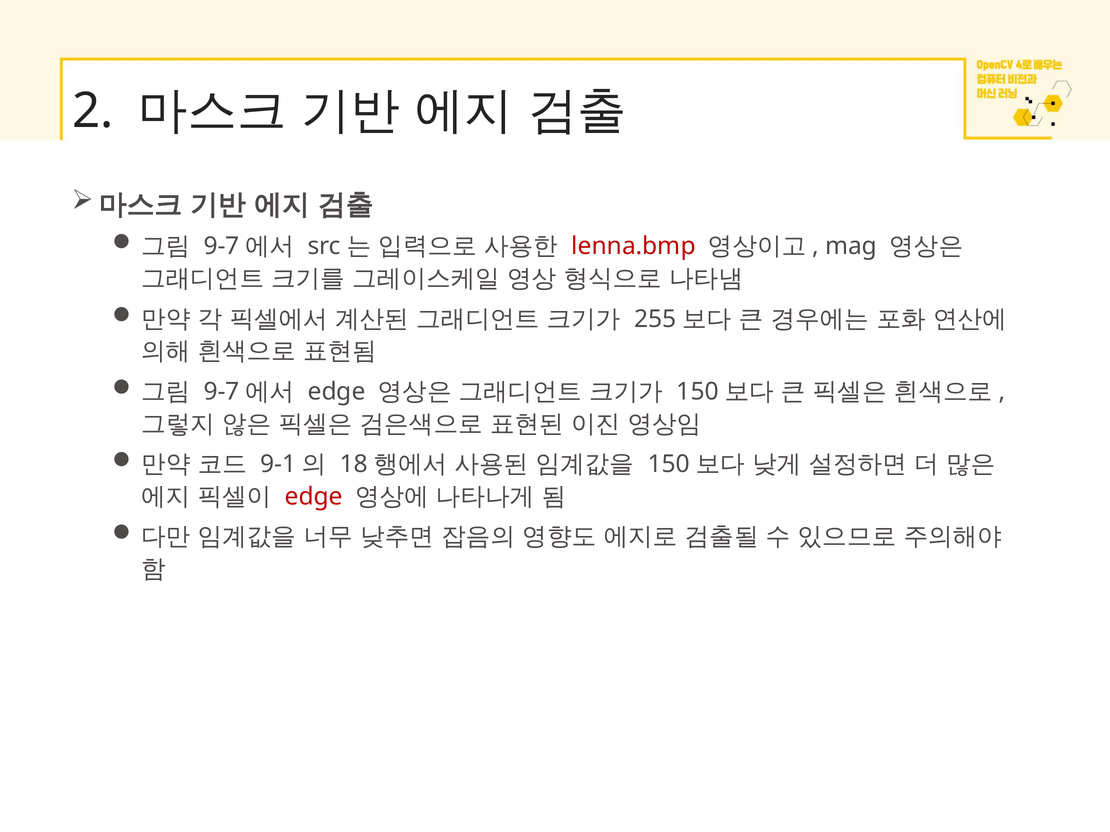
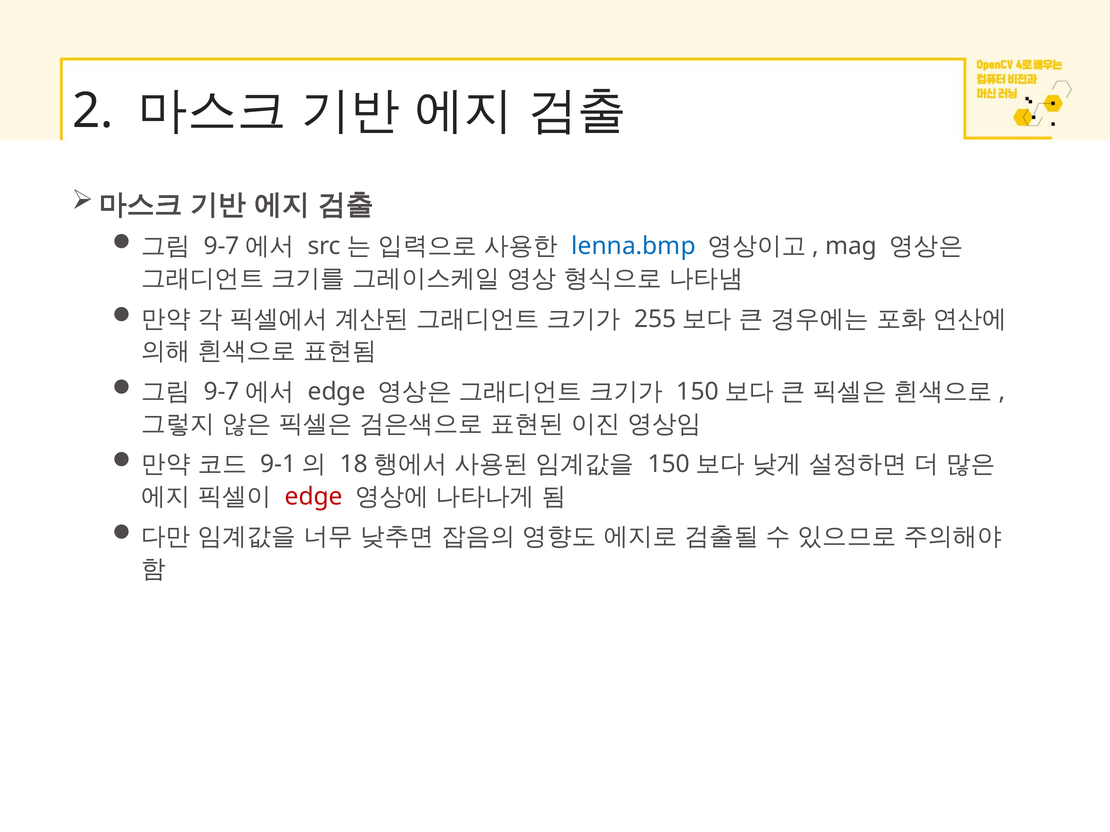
lenna.bmp colour: red -> blue
